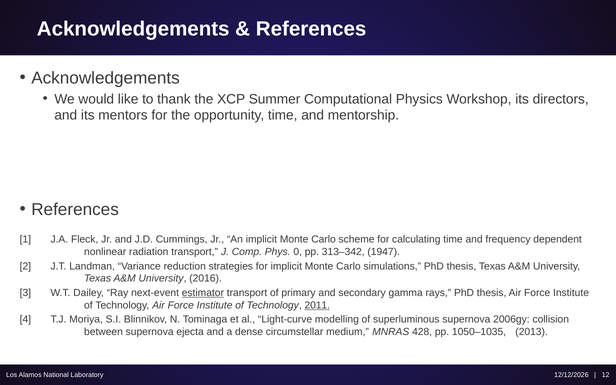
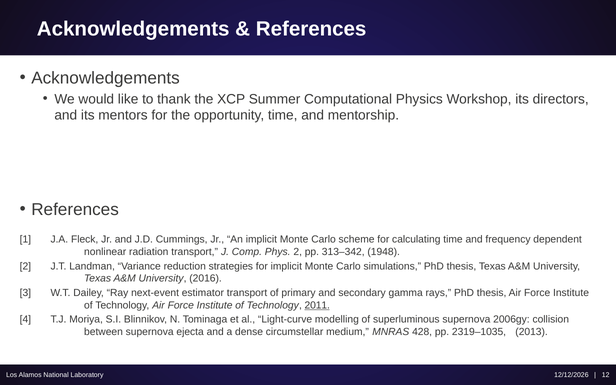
Phys 0: 0 -> 2
1947: 1947 -> 1948
estimator underline: present -> none
1050–1035: 1050–1035 -> 2319–1035
